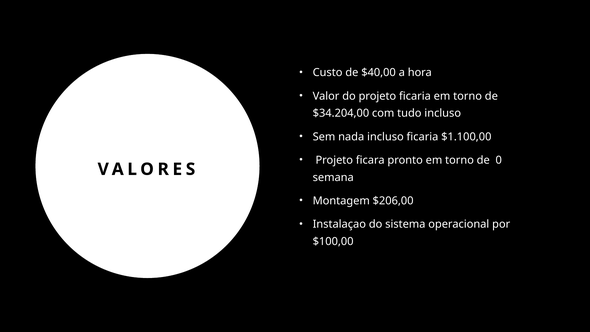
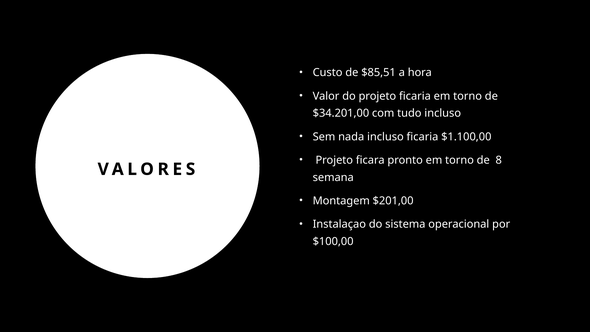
$40,00: $40,00 -> $85,51
$34.204,00: $34.204,00 -> $34.201,00
0: 0 -> 8
$206,00: $206,00 -> $201,00
